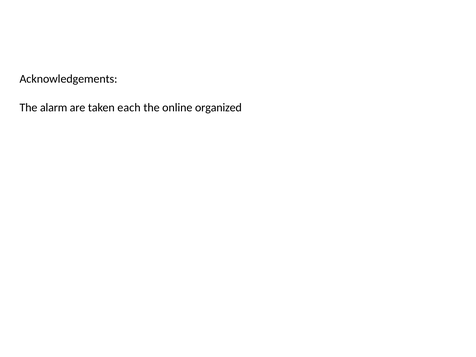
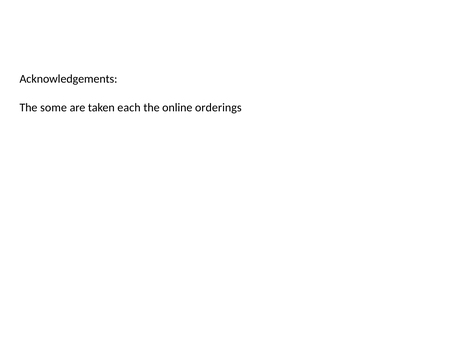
alarm: alarm -> some
organized: organized -> orderings
